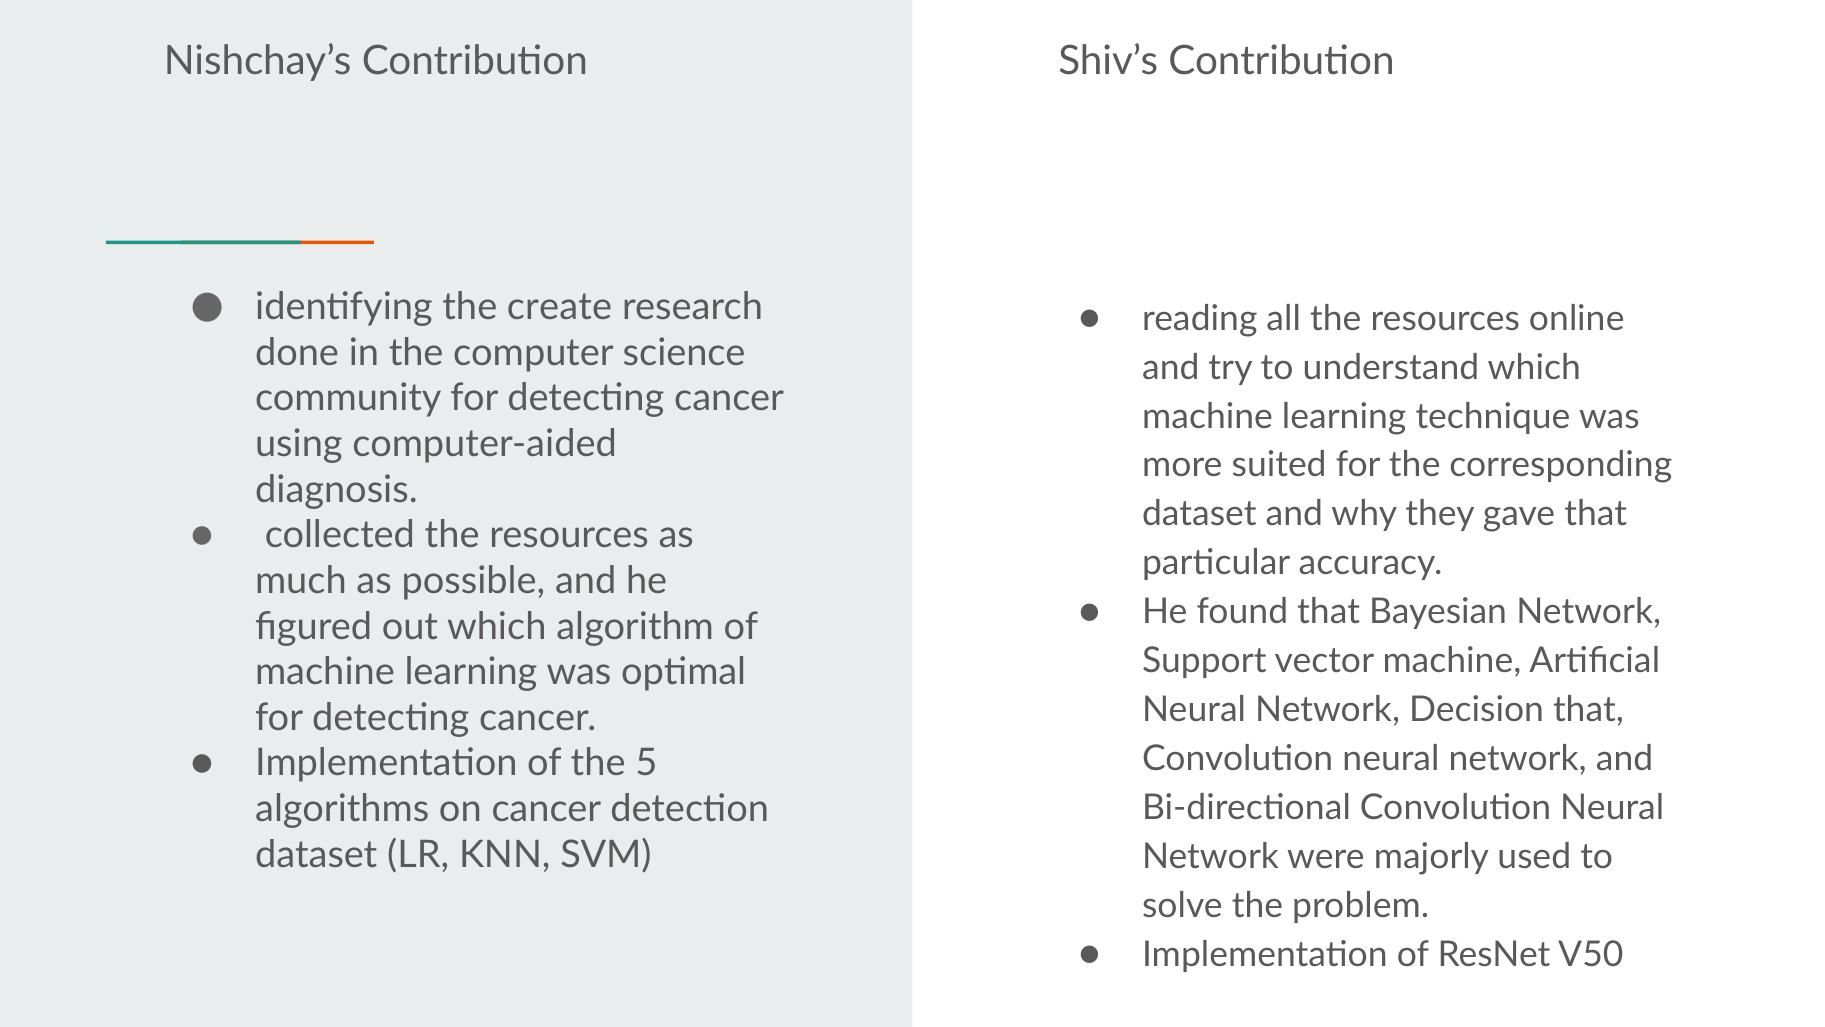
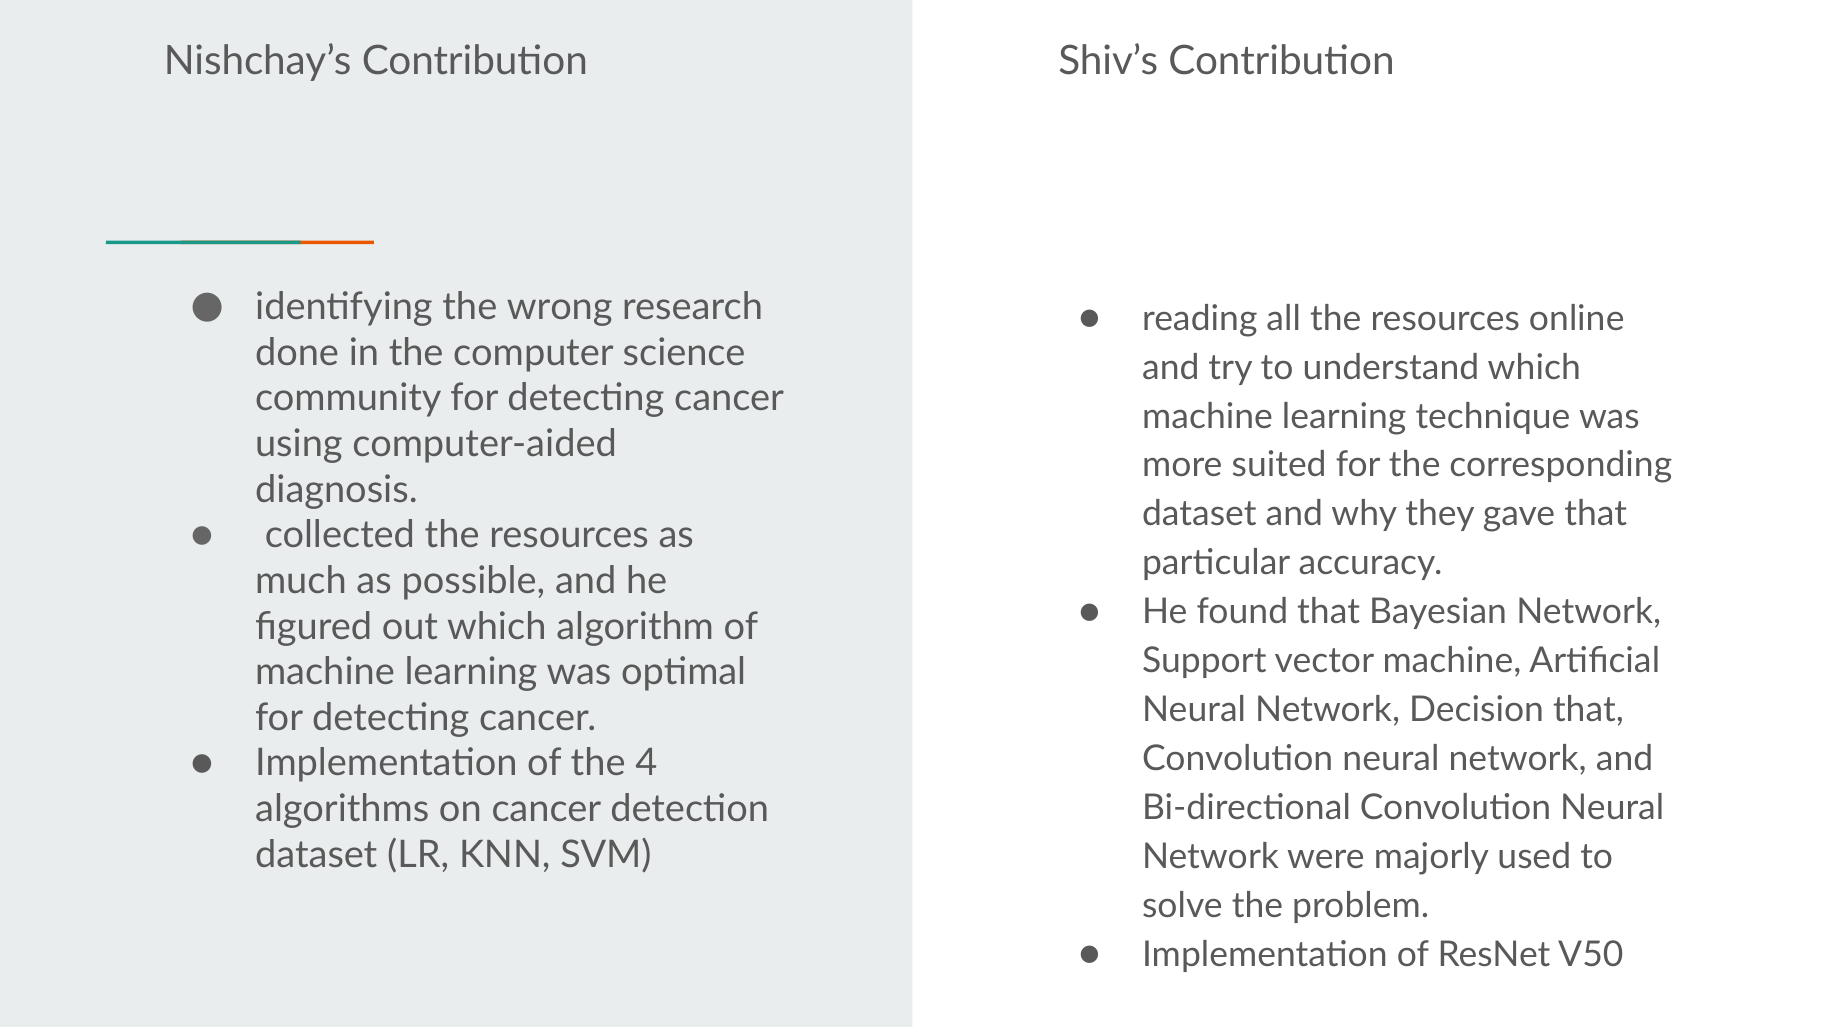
create: create -> wrong
5: 5 -> 4
